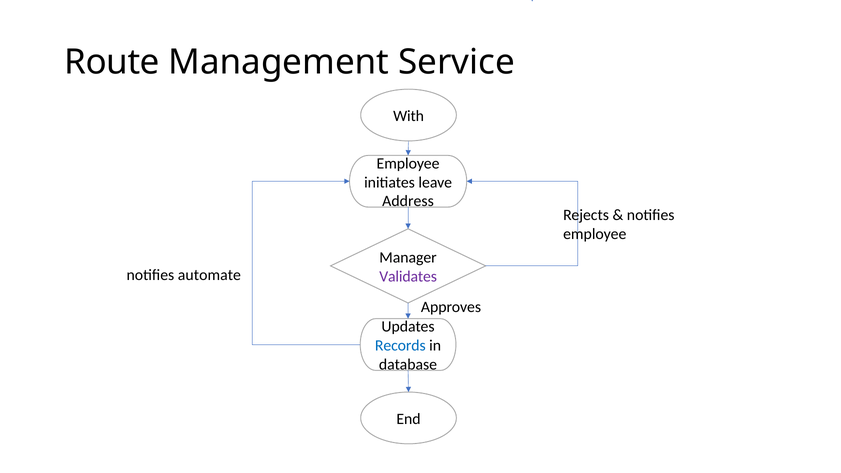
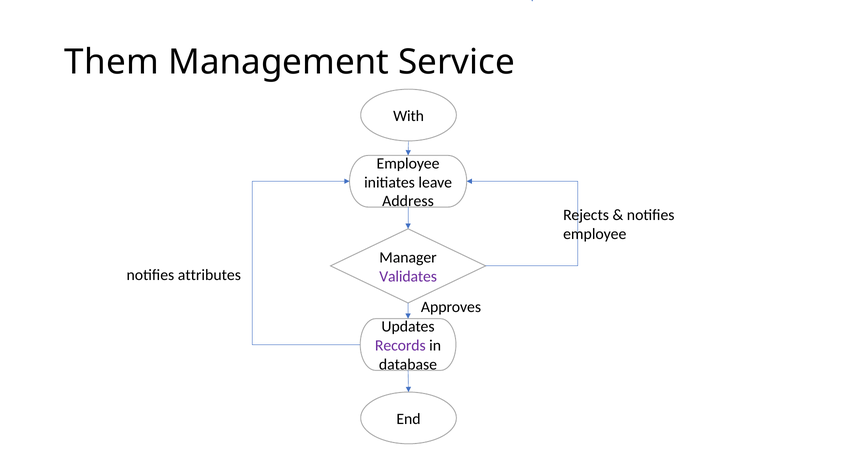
Route: Route -> Them
automate: automate -> attributes
Records colour: blue -> purple
